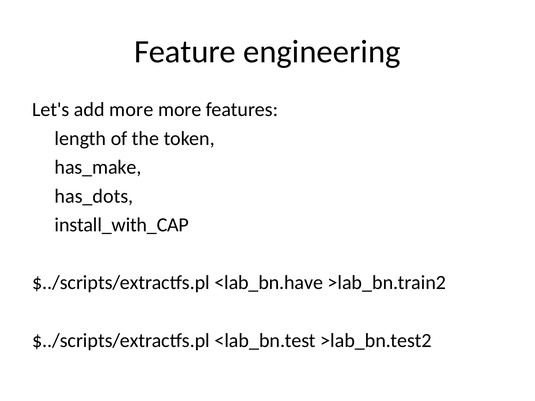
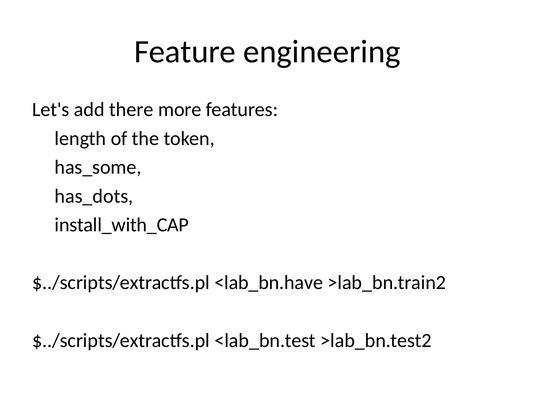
add more: more -> there
has_make: has_make -> has_some
